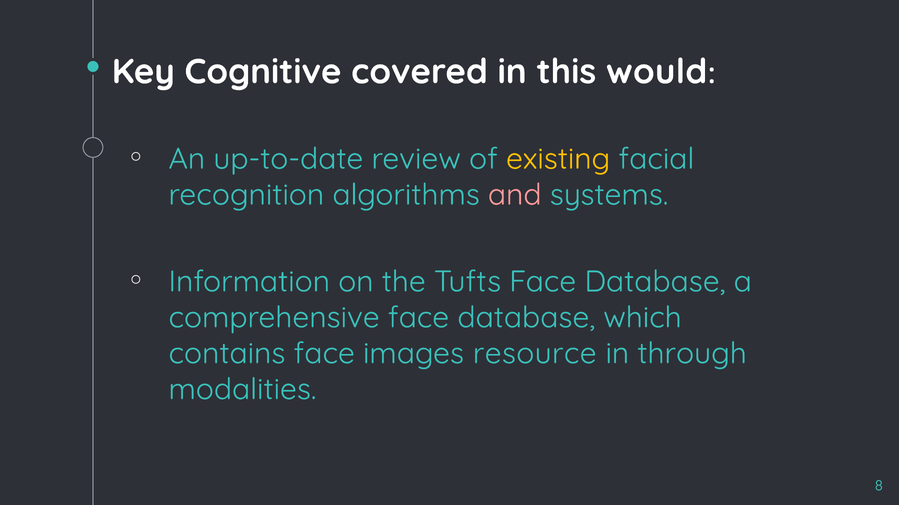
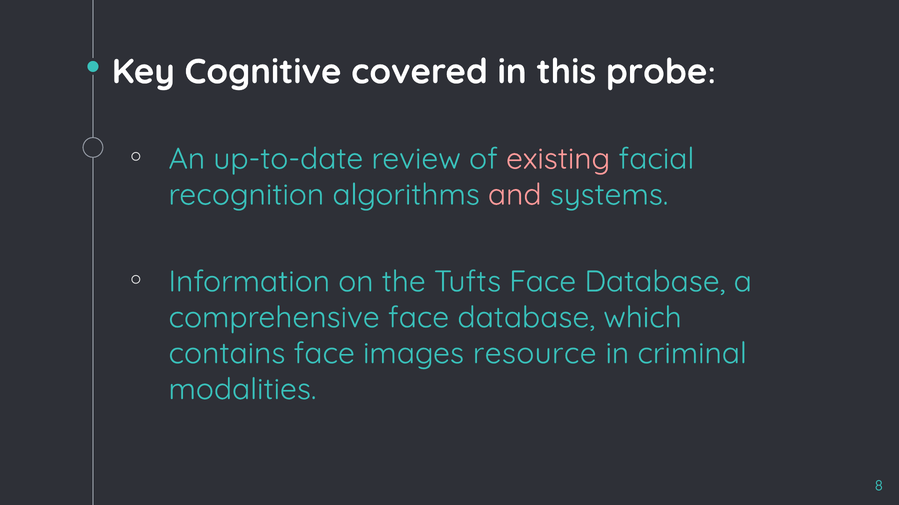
would: would -> probe
existing colour: yellow -> pink
through: through -> criminal
